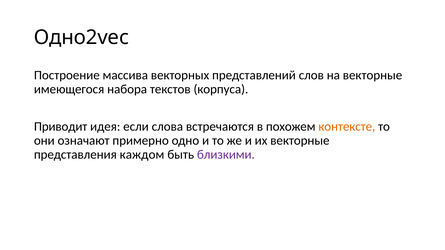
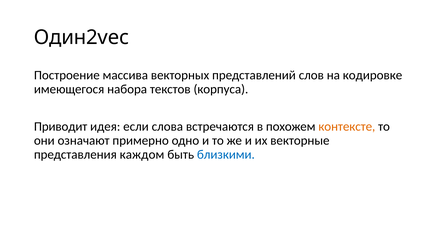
Одно2vec: Одно2vec -> Один2vec
на векторные: векторные -> кодировке
близкими colour: purple -> blue
